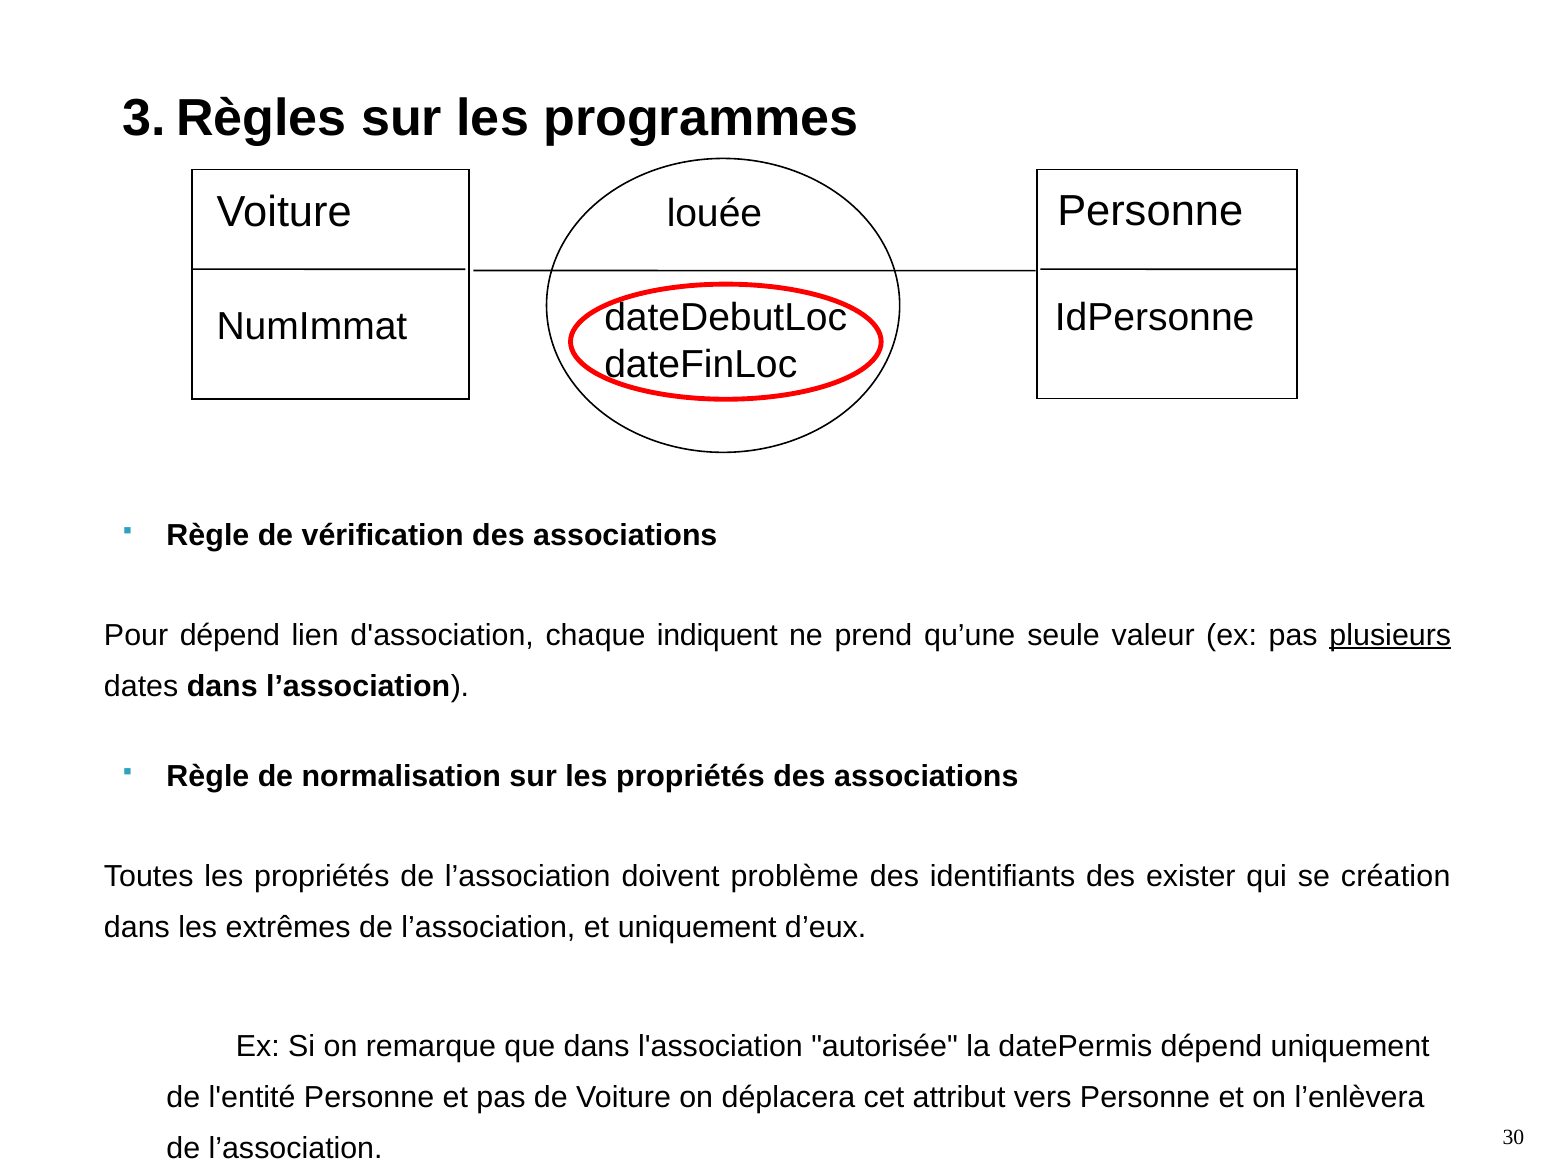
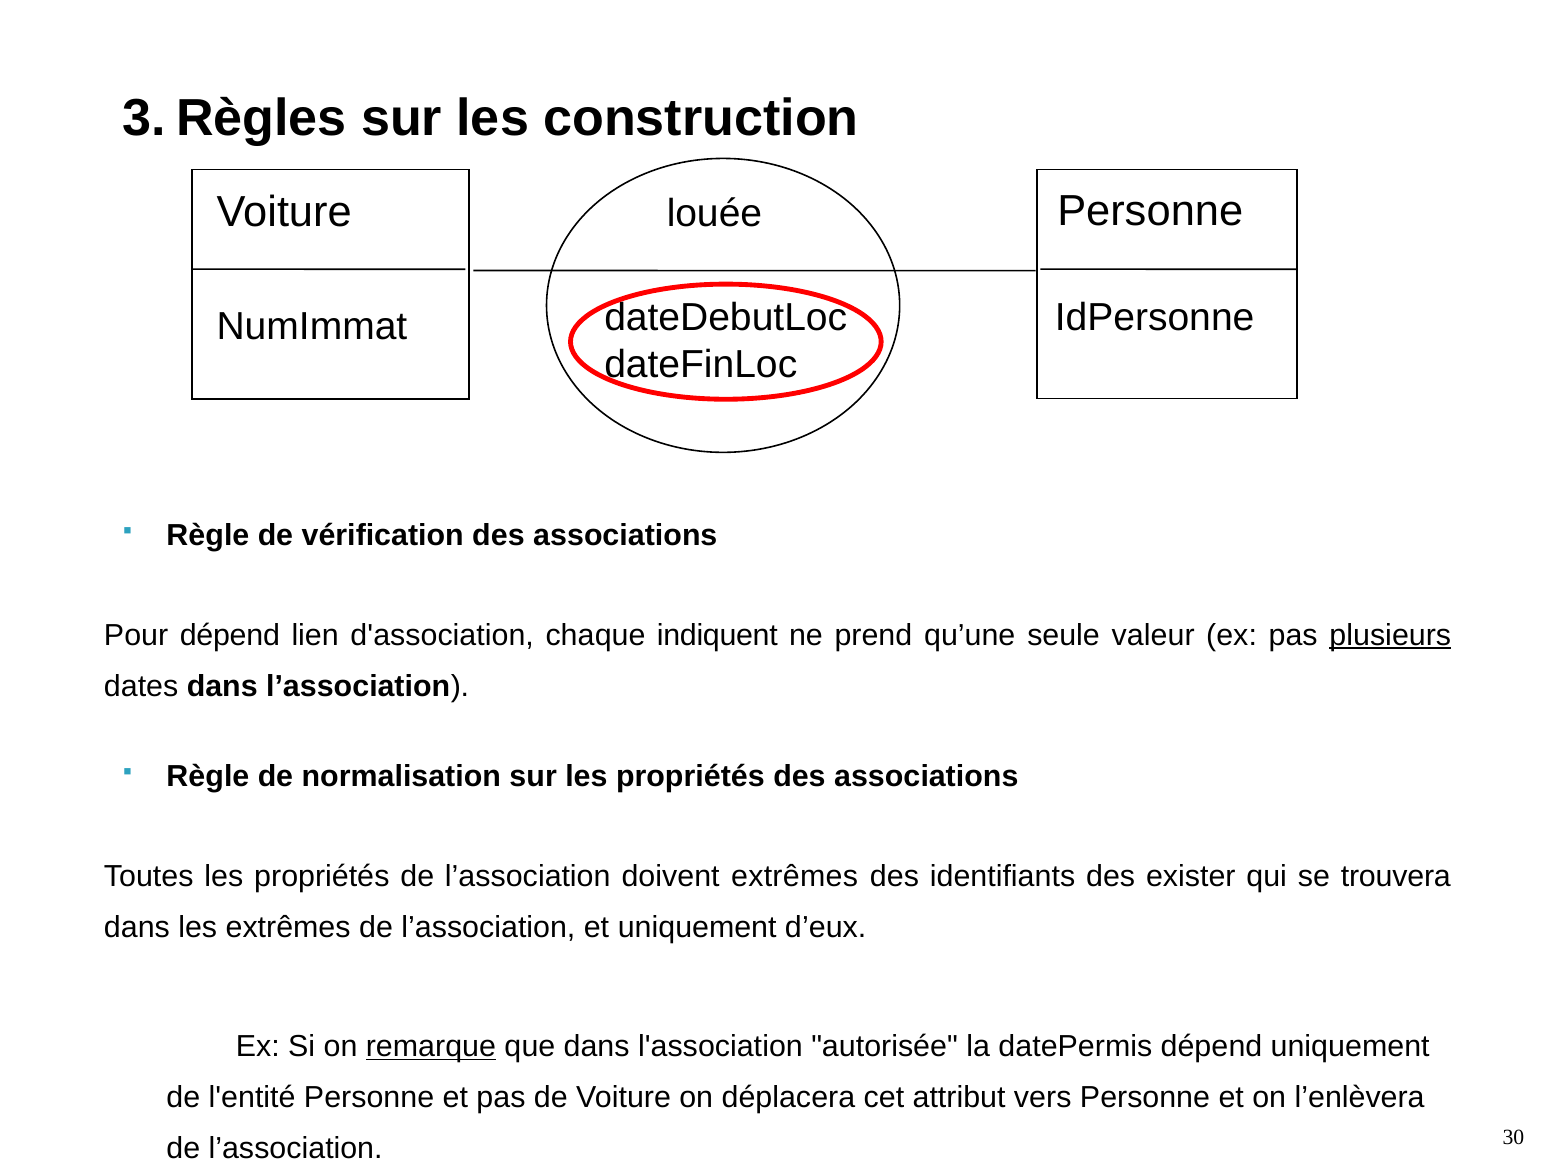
programmes: programmes -> construction
doivent problème: problème -> extrêmes
création: création -> trouvera
remarque underline: none -> present
